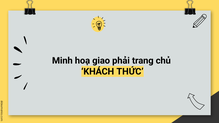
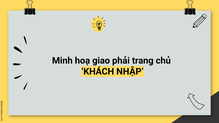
THỨC: THỨC -> NHẬP
